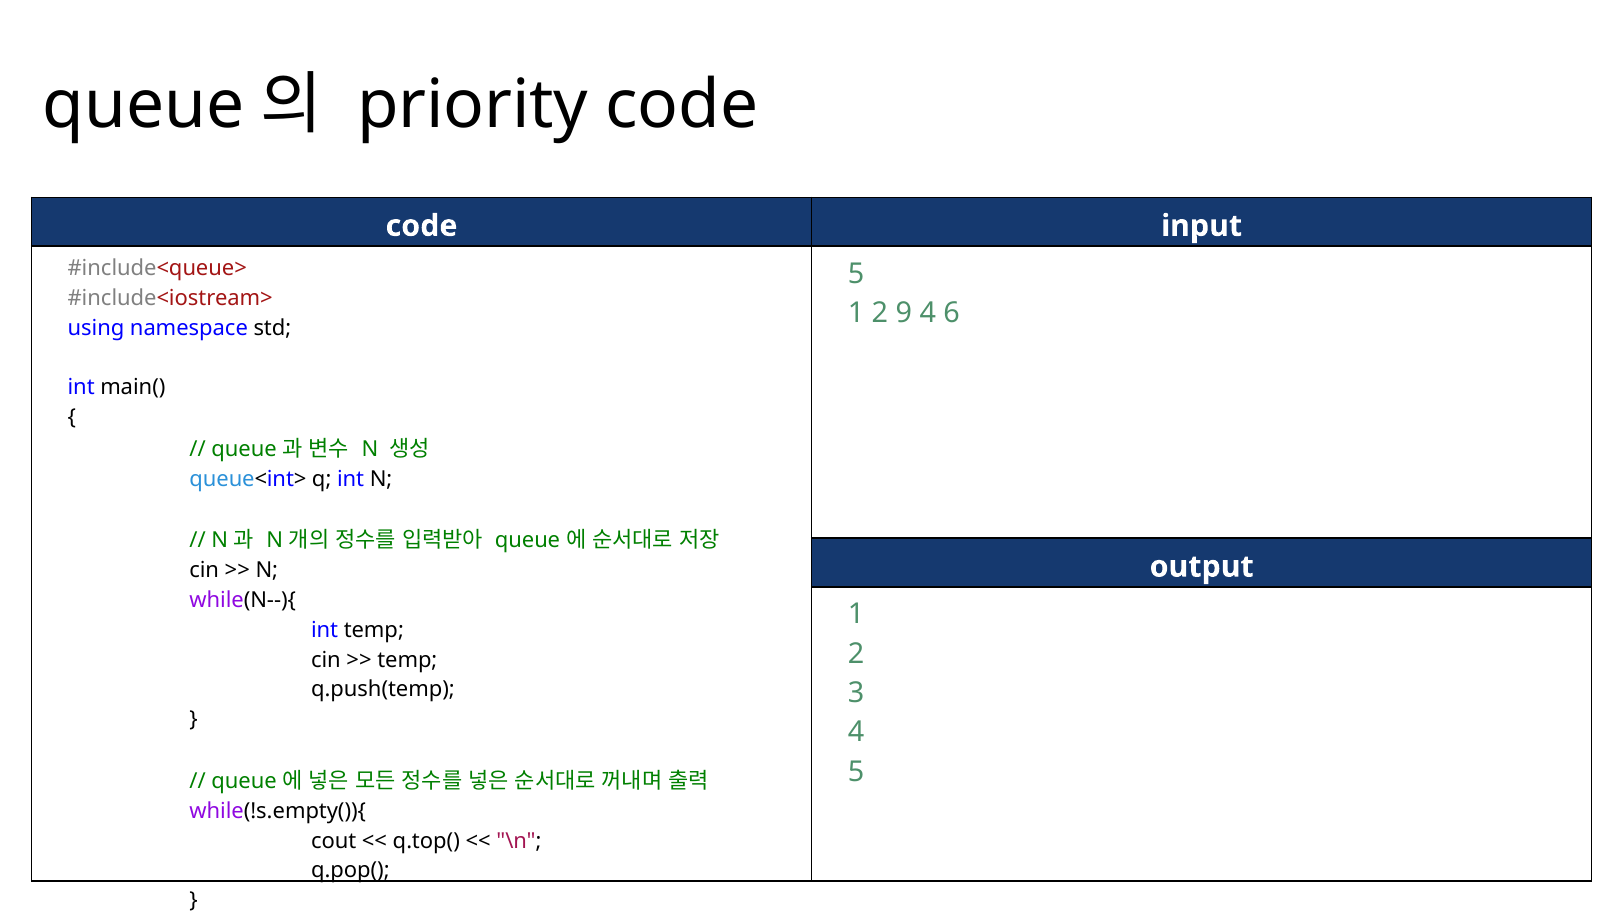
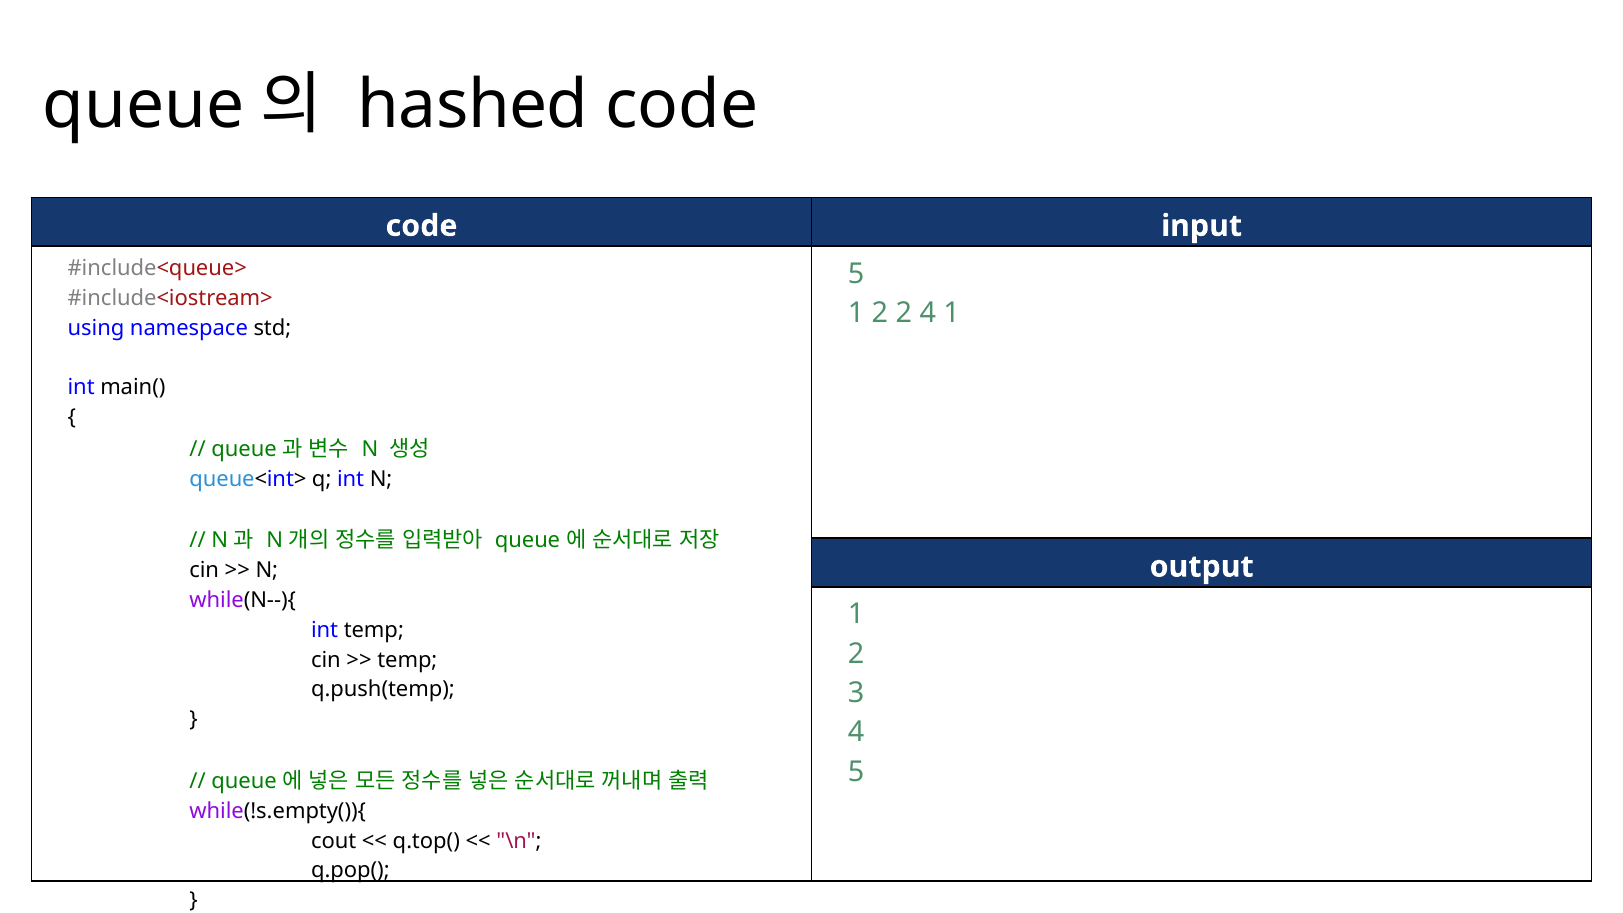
priority: priority -> hashed
2 9: 9 -> 2
4 6: 6 -> 1
